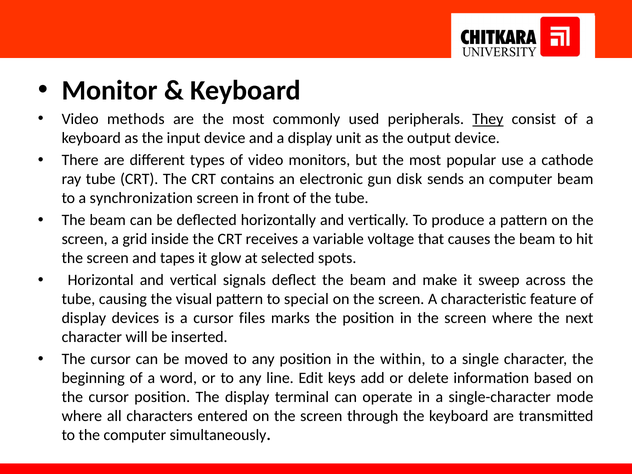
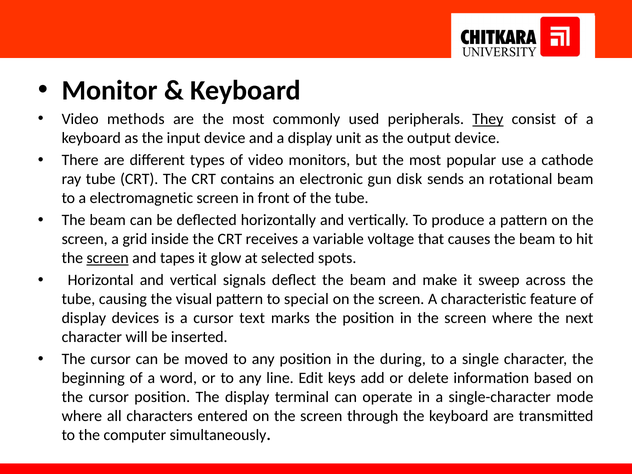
an computer: computer -> rotational
synchronization: synchronization -> electromagnetic
screen at (108, 258) underline: none -> present
files: files -> text
within: within -> during
